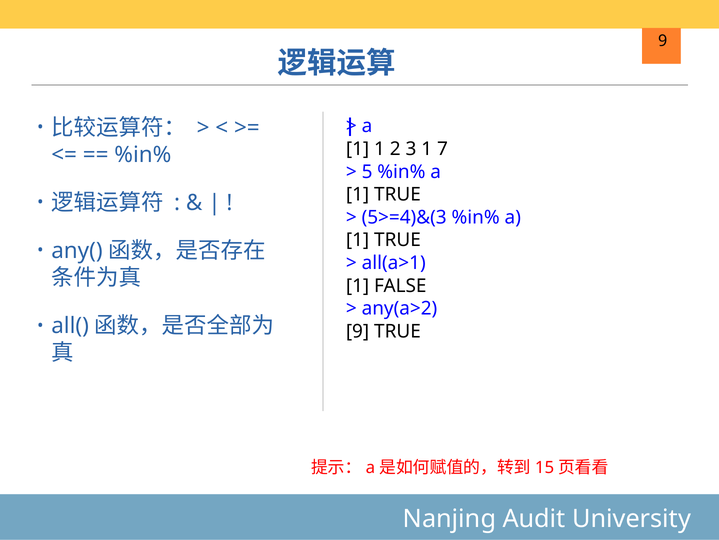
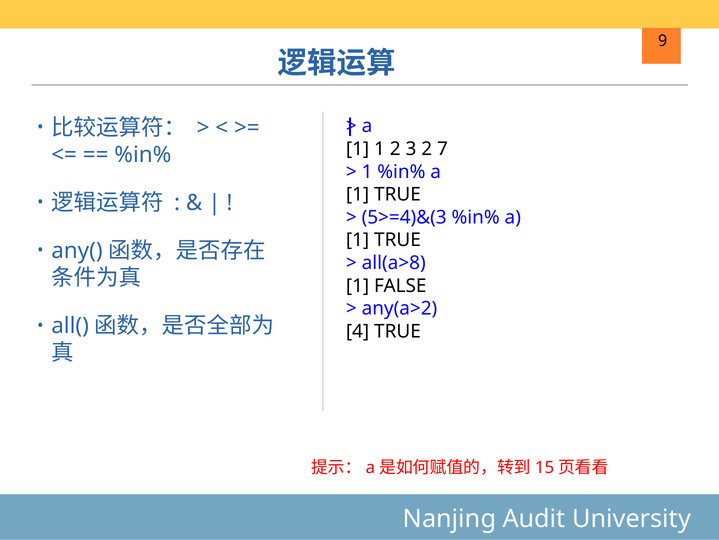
3 1: 1 -> 2
5 at (367, 172): 5 -> 1
all(a>1: all(a>1 -> all(a>8
9 at (358, 331): 9 -> 4
